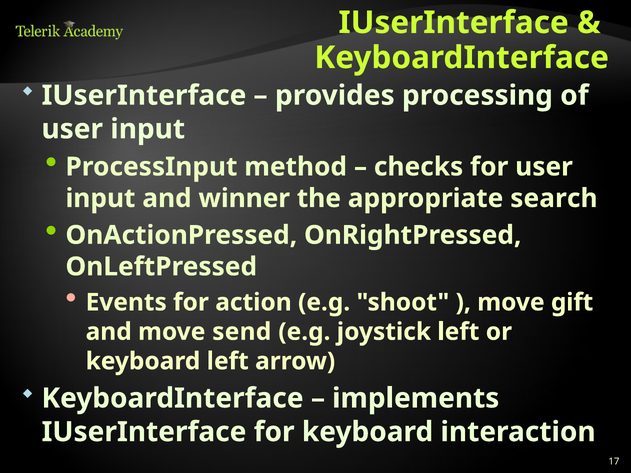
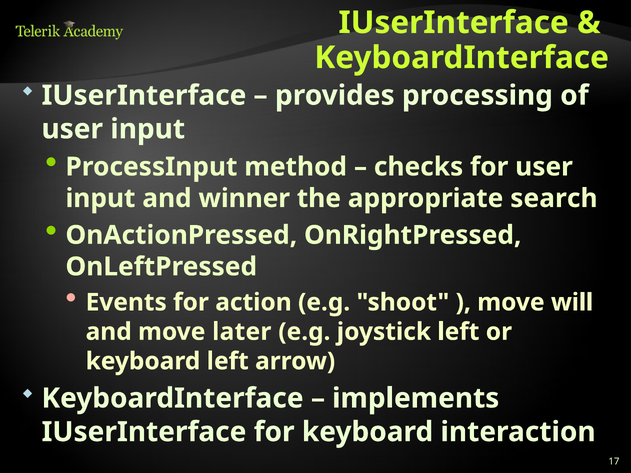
gift: gift -> will
send: send -> later
